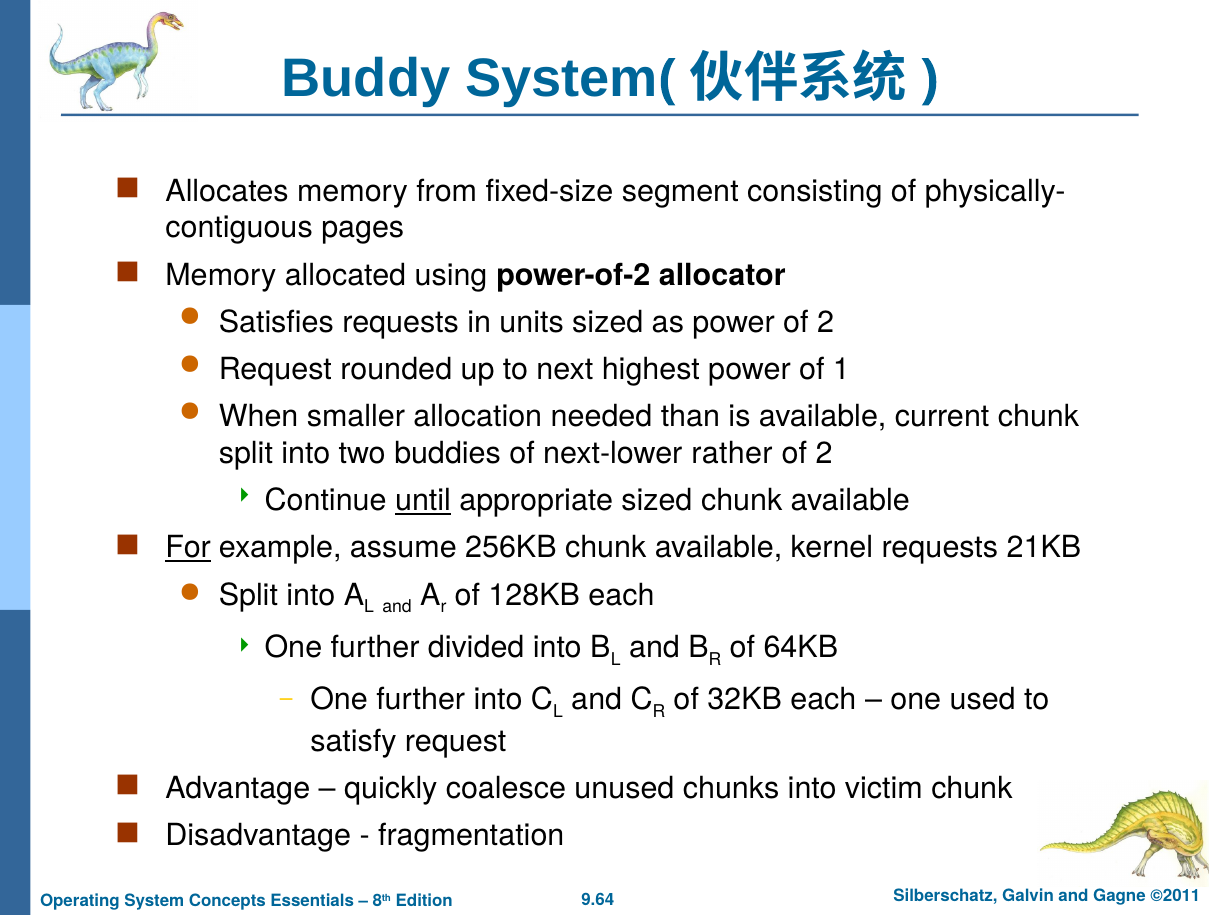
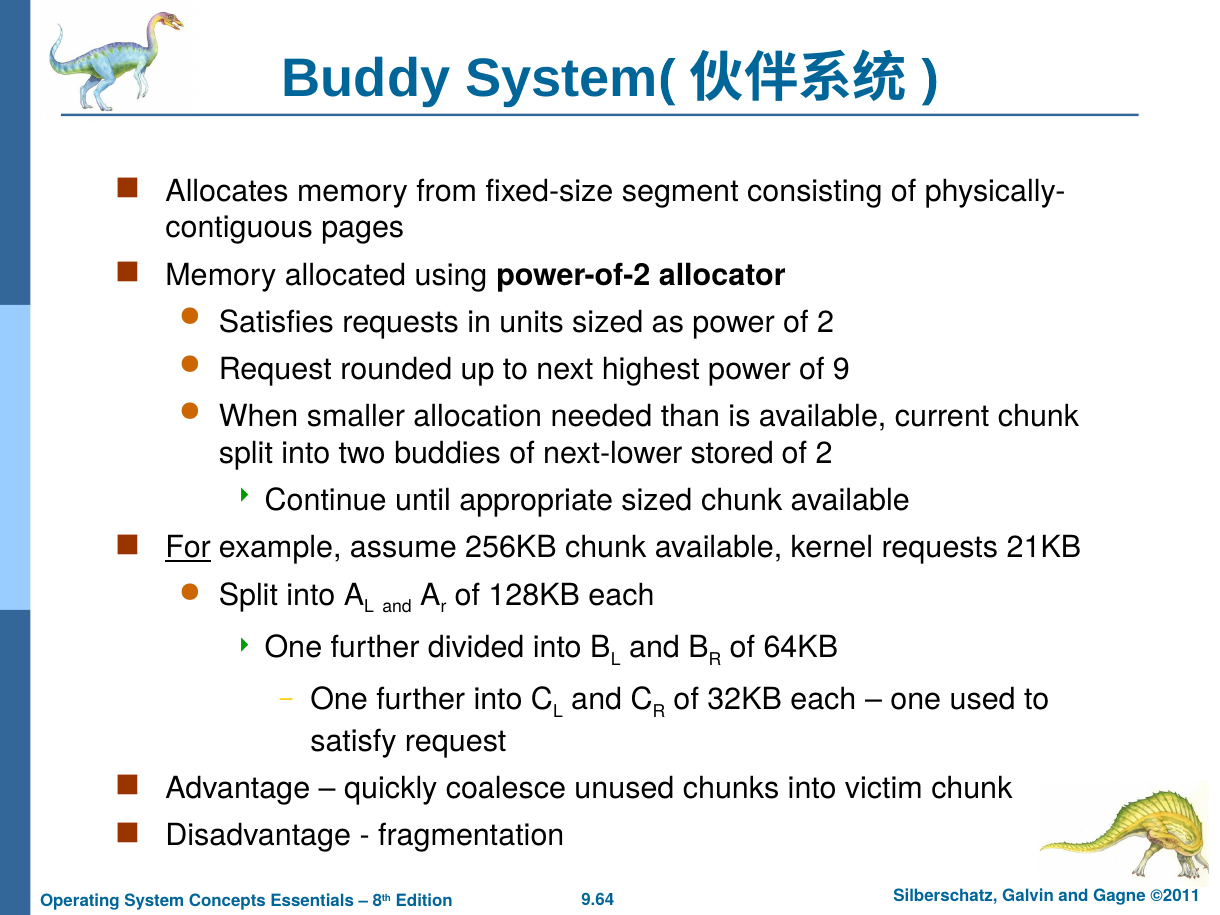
1: 1 -> 9
rather: rather -> stored
until underline: present -> none
